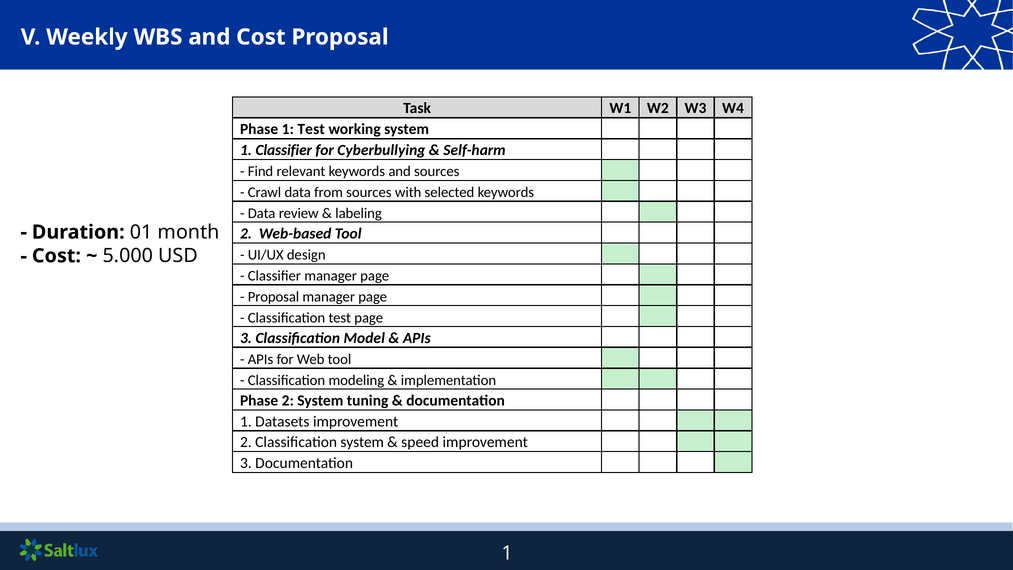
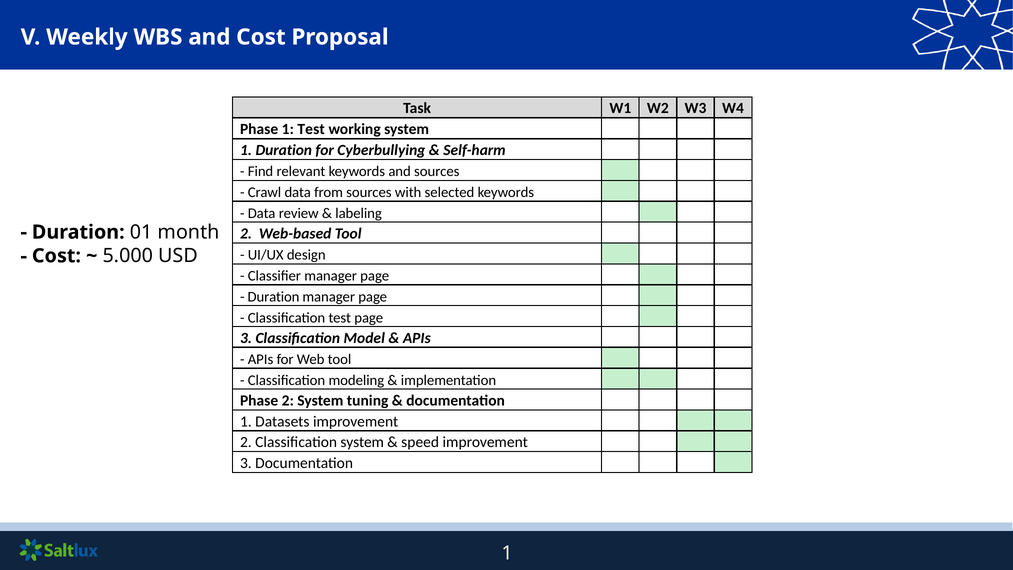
1 Classifier: Classifier -> Duration
Proposal at (274, 297): Proposal -> Duration
